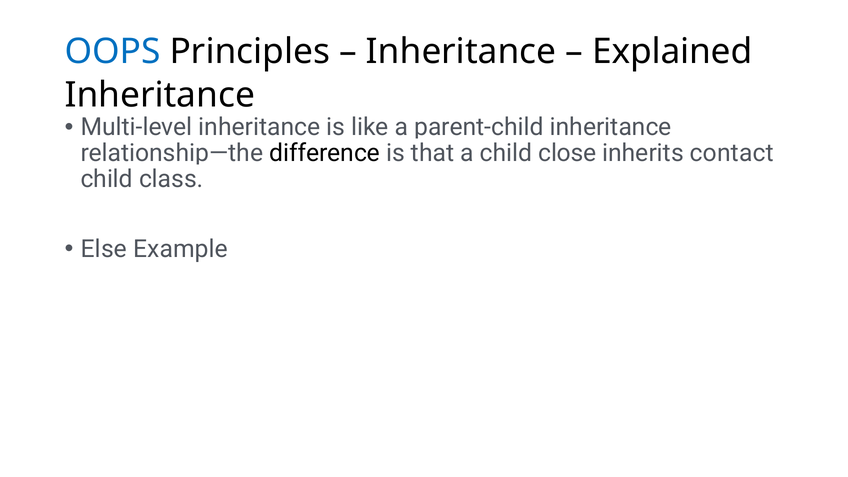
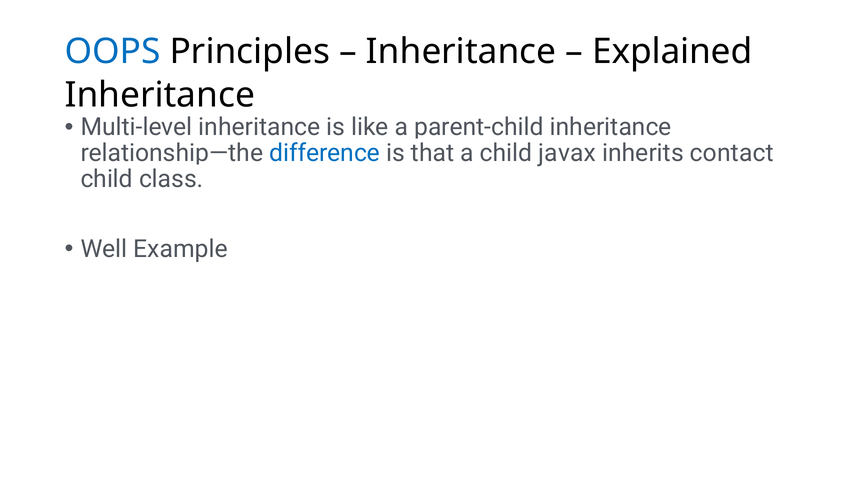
difference colour: black -> blue
close: close -> javax
Else: Else -> Well
